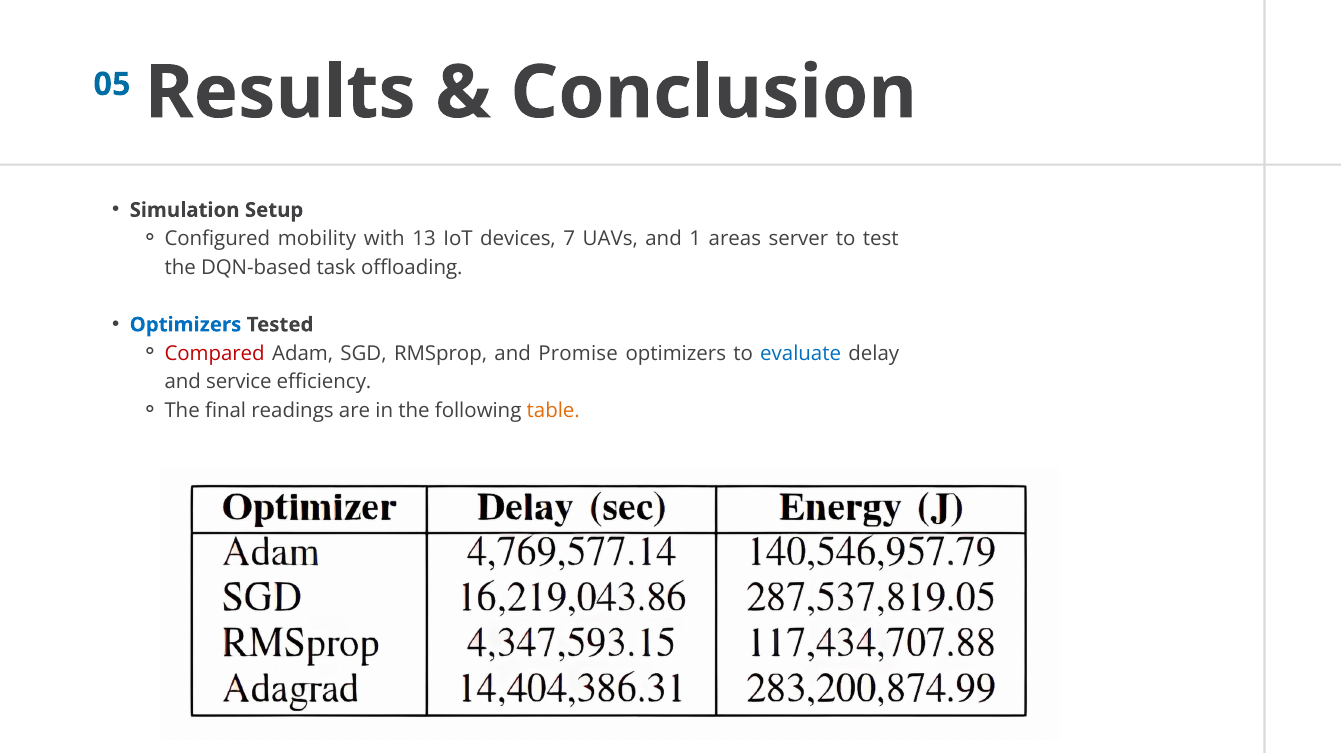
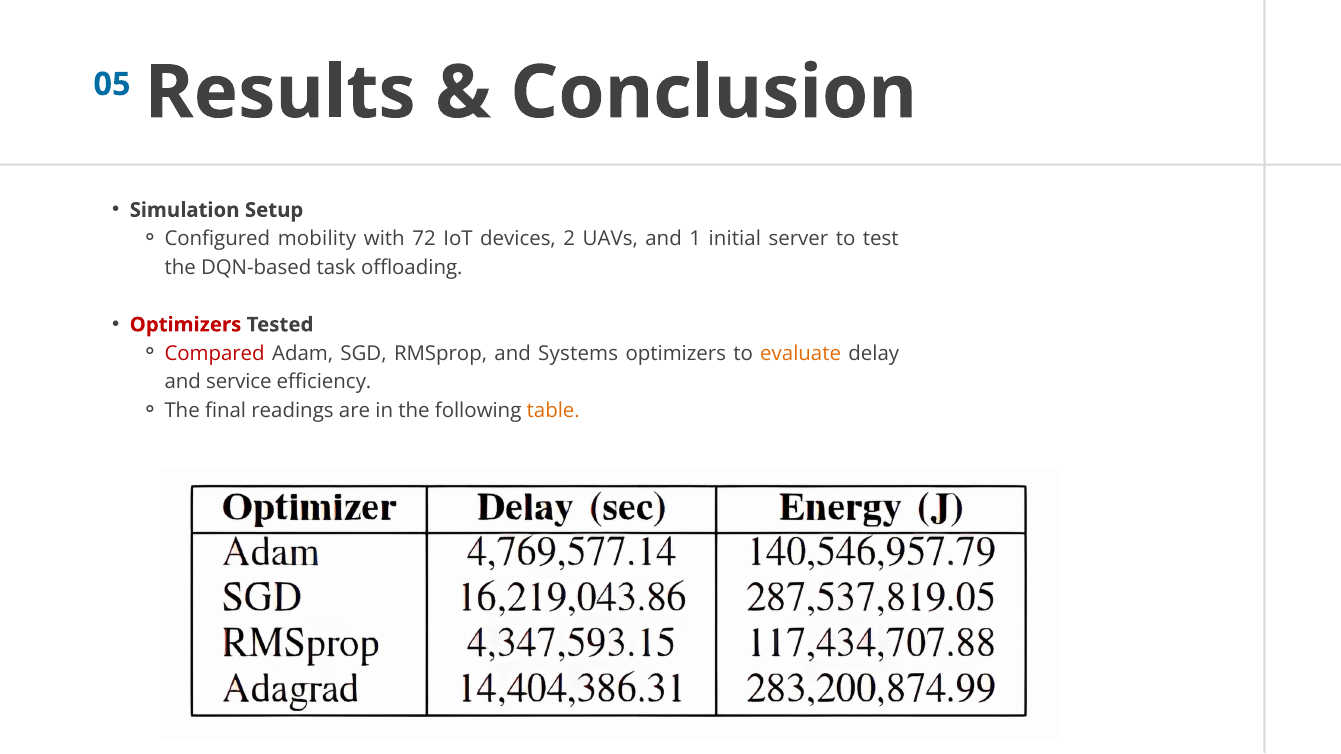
13: 13 -> 72
7: 7 -> 2
areas: areas -> initial
Optimizers at (186, 325) colour: blue -> red
Promise: Promise -> Systems
evaluate colour: blue -> orange
